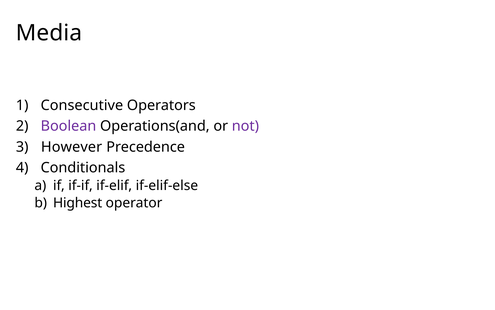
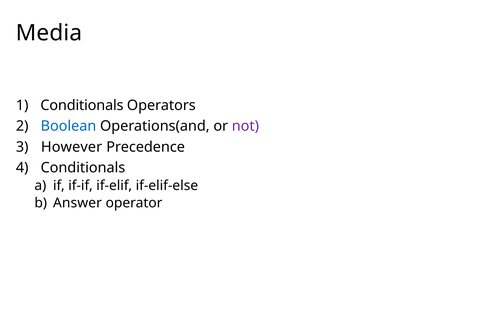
Consecutive at (82, 105): Consecutive -> Conditionals
Boolean colour: purple -> blue
Highest: Highest -> Answer
